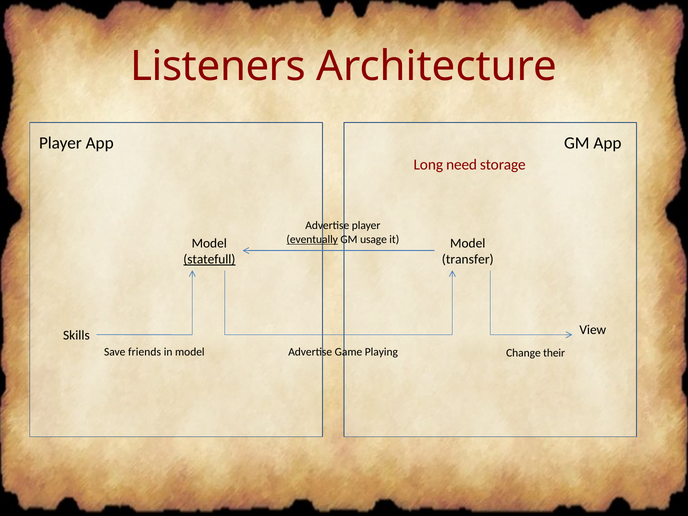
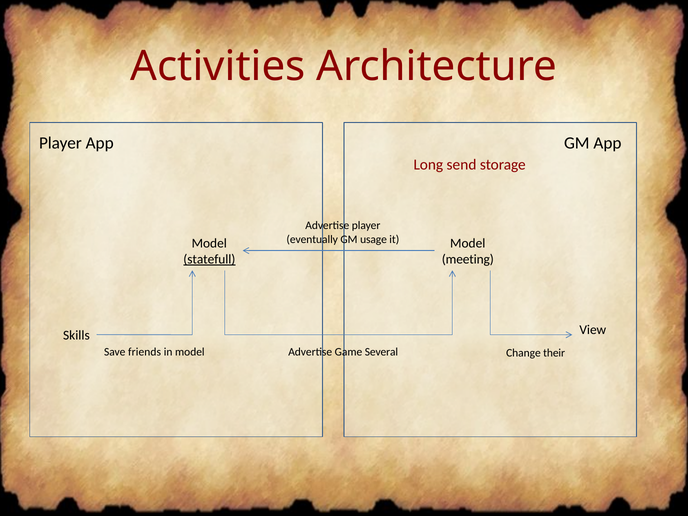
Listeners: Listeners -> Activities
need: need -> send
eventually underline: present -> none
transfer: transfer -> meeting
Playing: Playing -> Several
